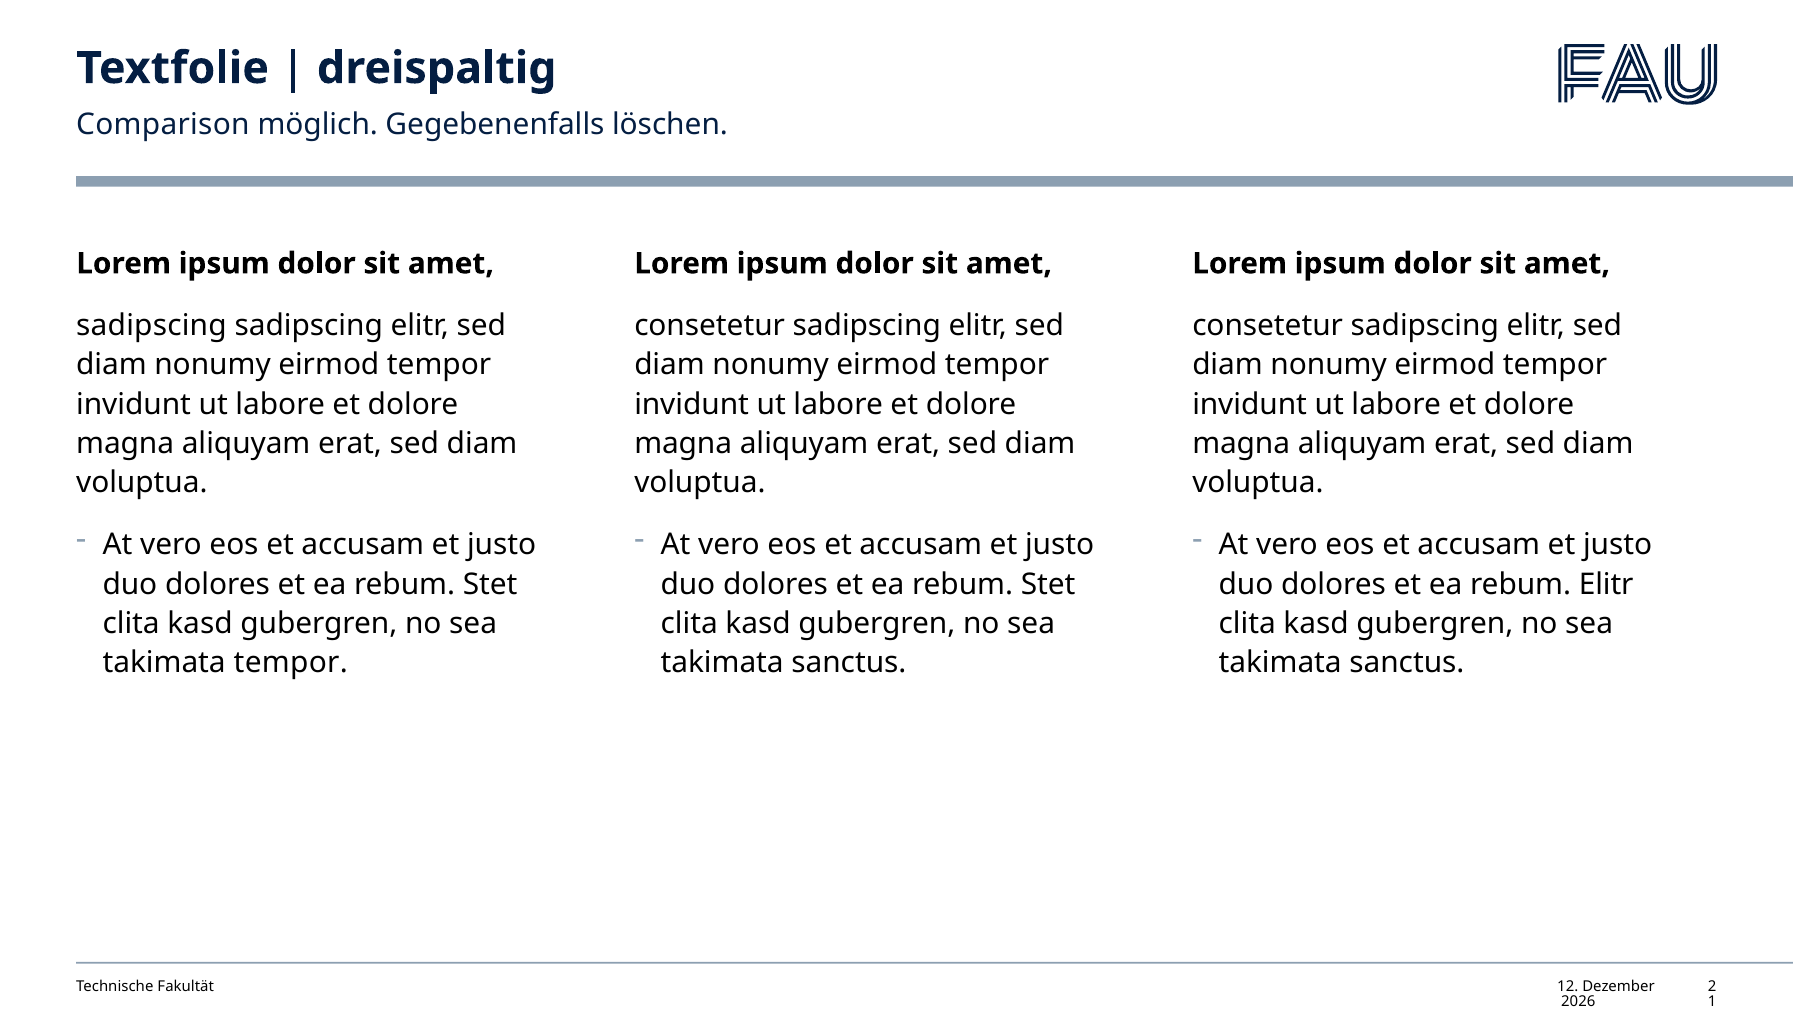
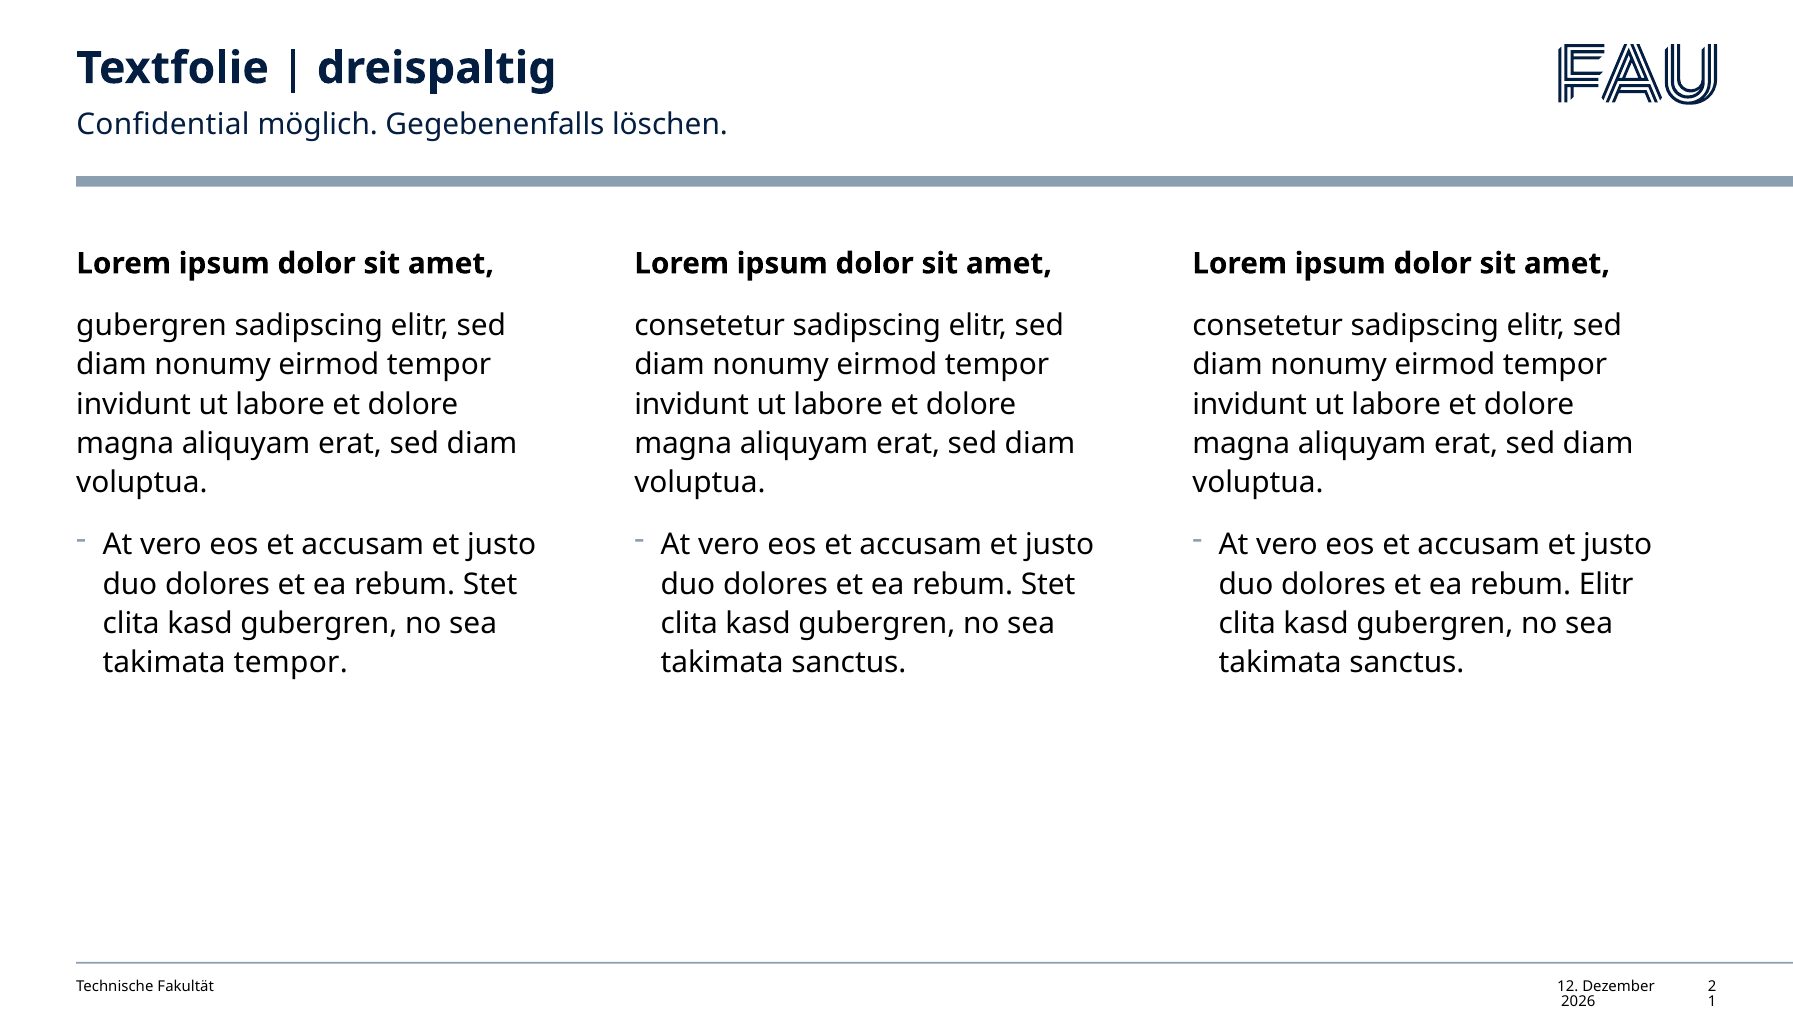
Comparison: Comparison -> Confidential
sadipscing at (151, 325): sadipscing -> gubergren
